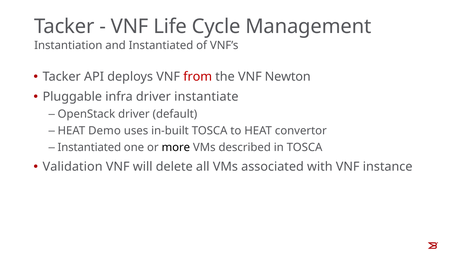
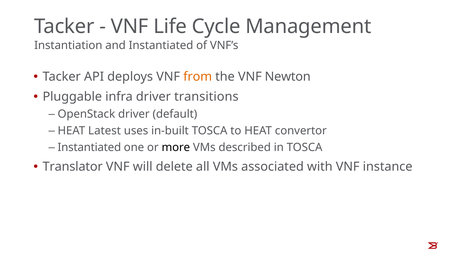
from colour: red -> orange
instantiate: instantiate -> transitions
Demo: Demo -> Latest
Validation: Validation -> Translator
